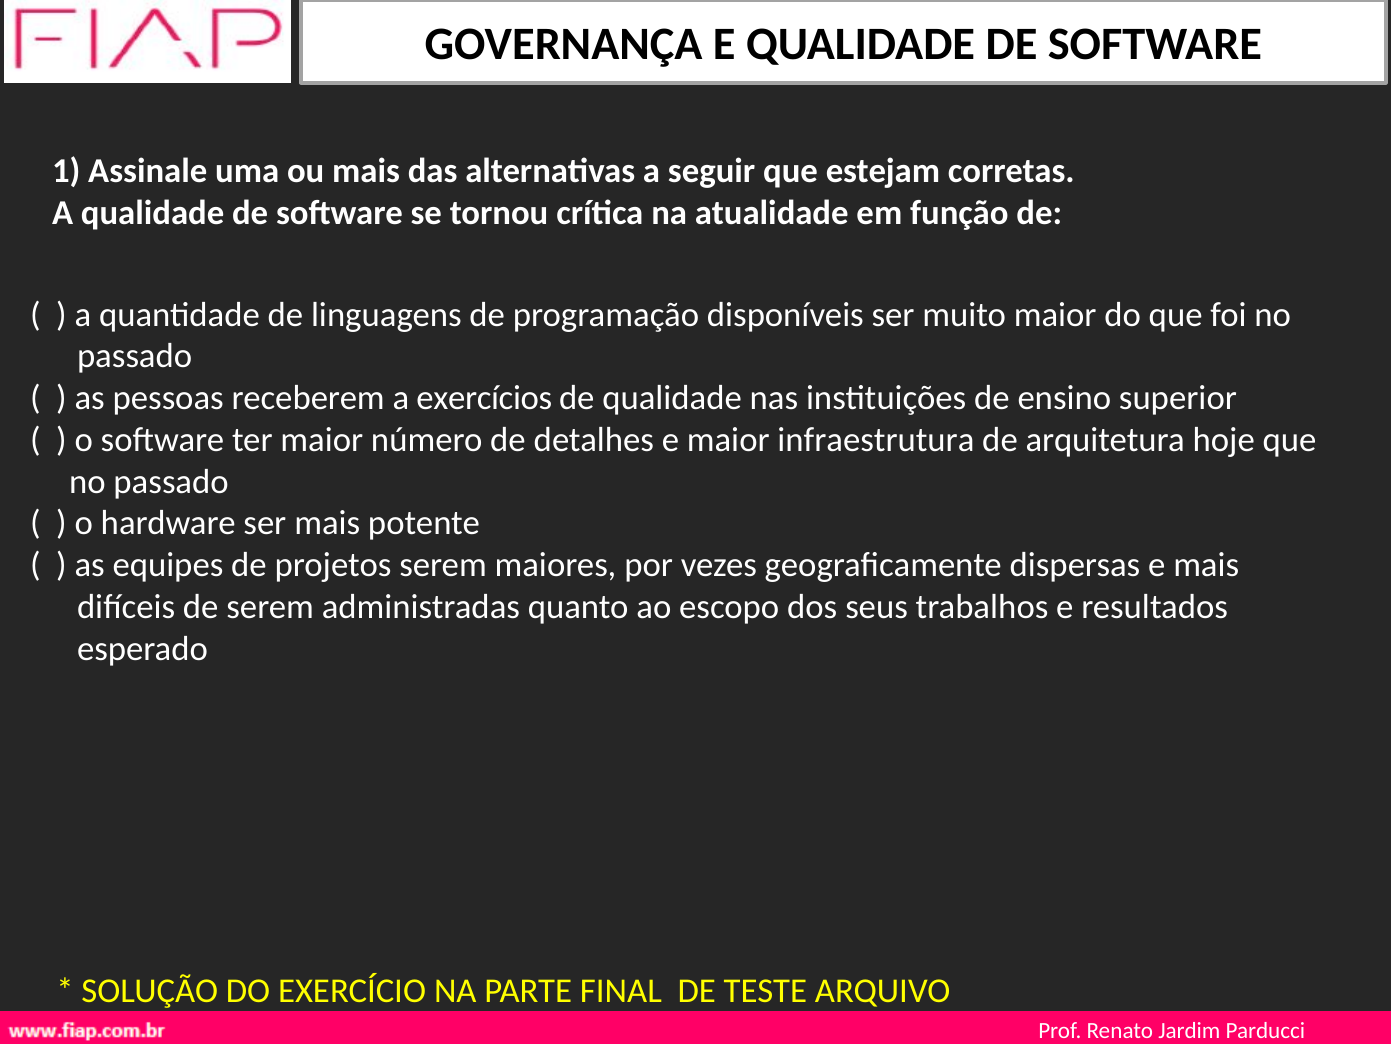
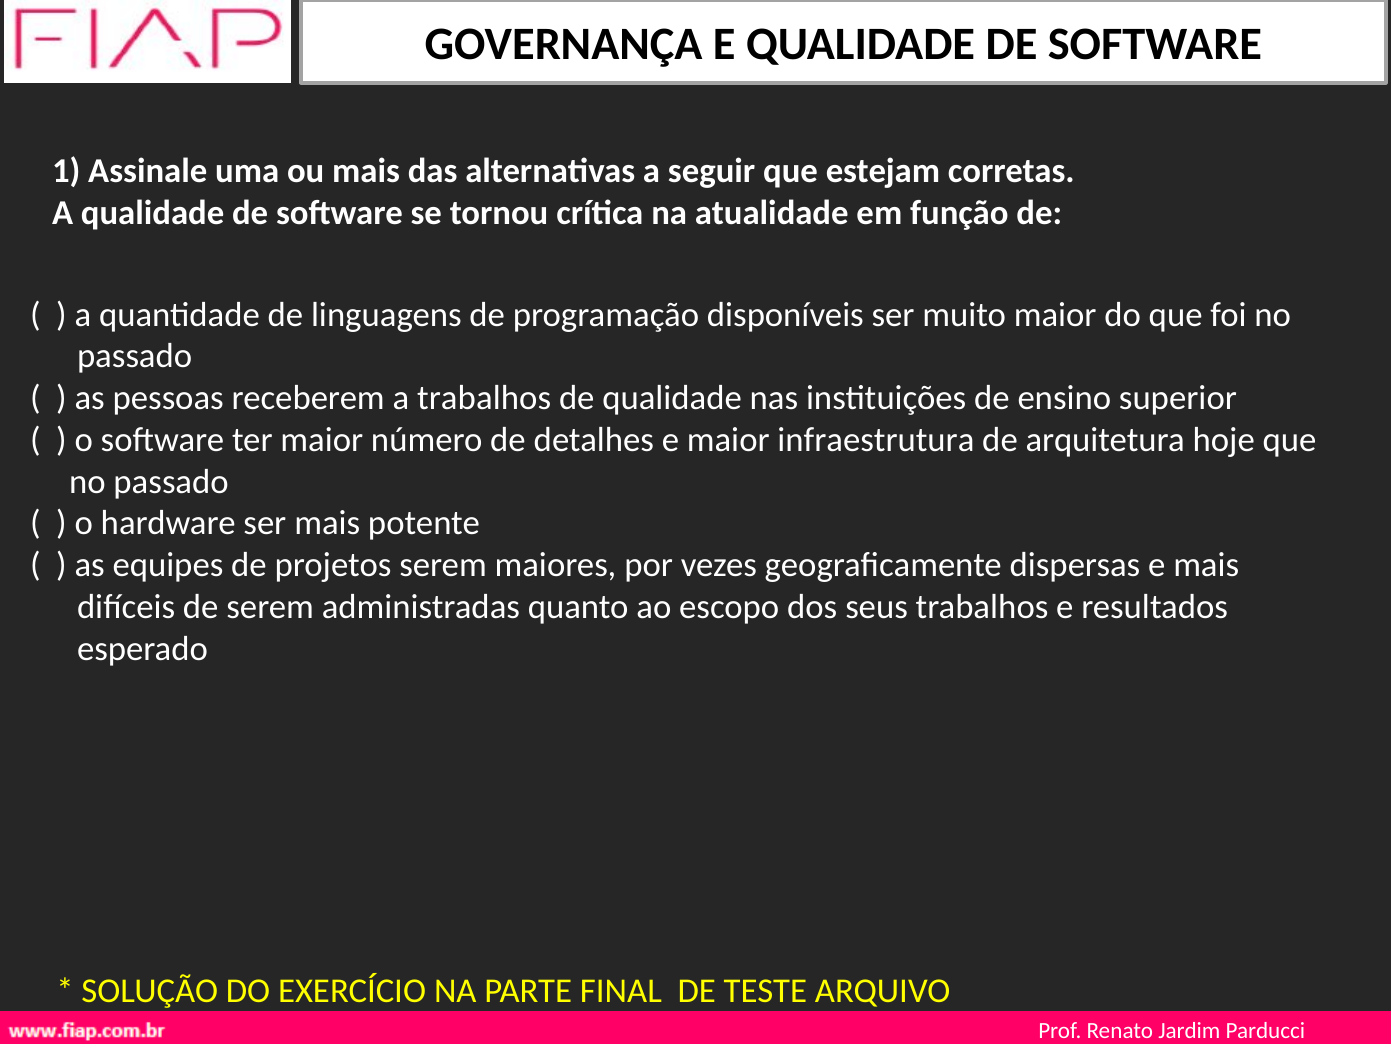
a exercícios: exercícios -> trabalhos
